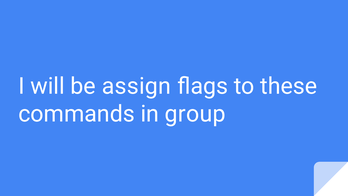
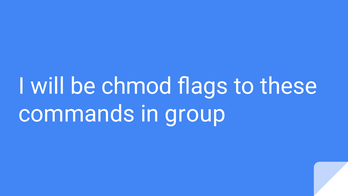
assign: assign -> chmod
